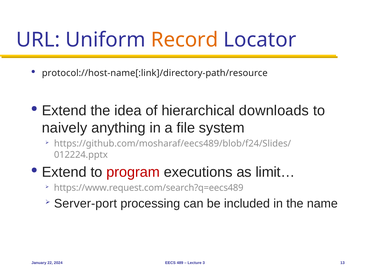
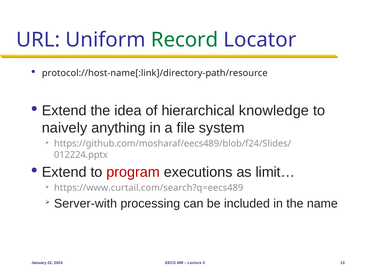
Record colour: orange -> green
downloads: downloads -> knowledge
https://www.request.com/search?q=eecs489: https://www.request.com/search?q=eecs489 -> https://www.curtail.com/search?q=eecs489
Server-port: Server-port -> Server-with
